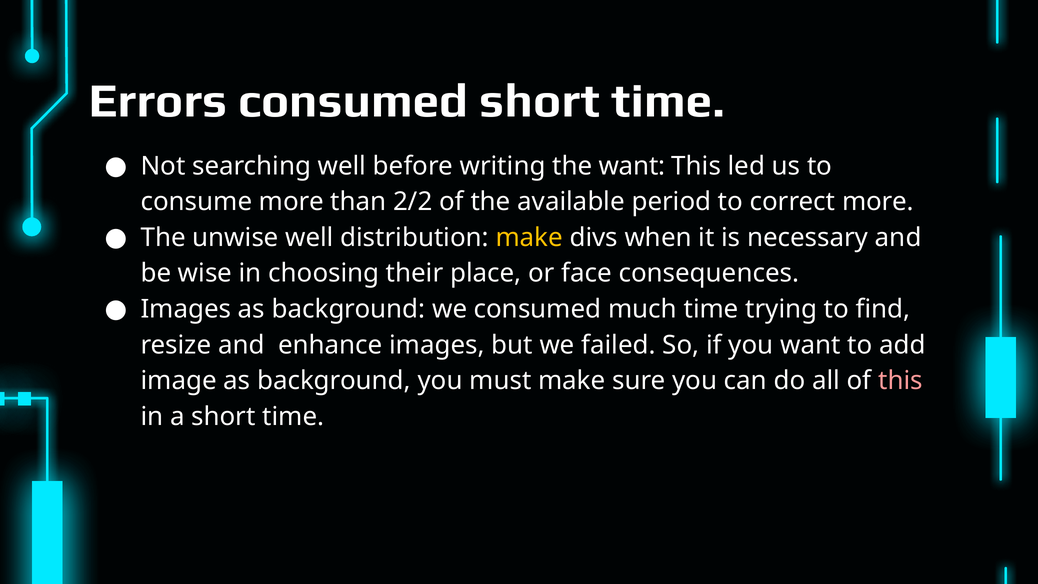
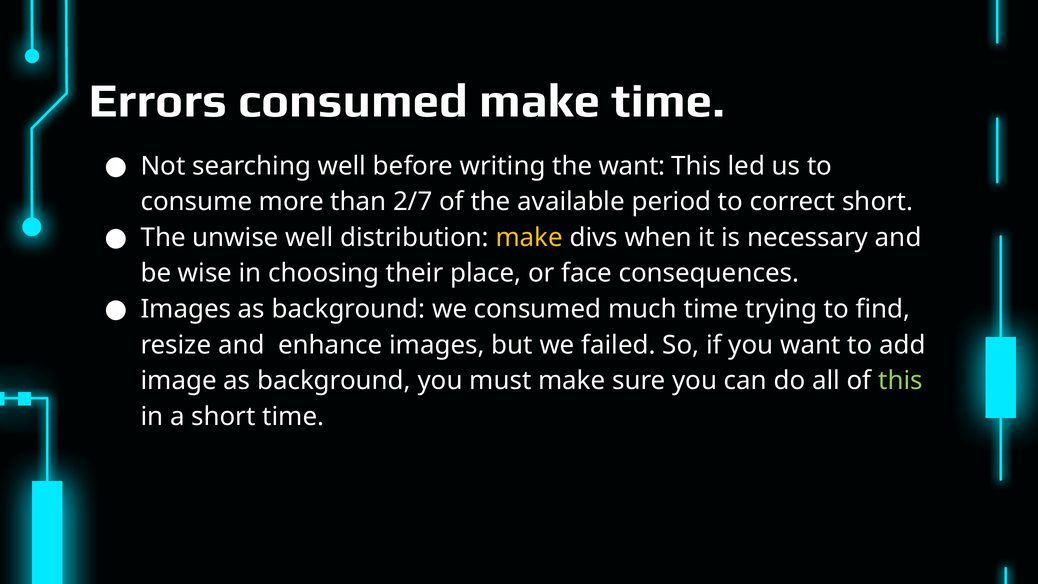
consumed short: short -> make
2/2: 2/2 -> 2/7
correct more: more -> short
this at (900, 381) colour: pink -> light green
